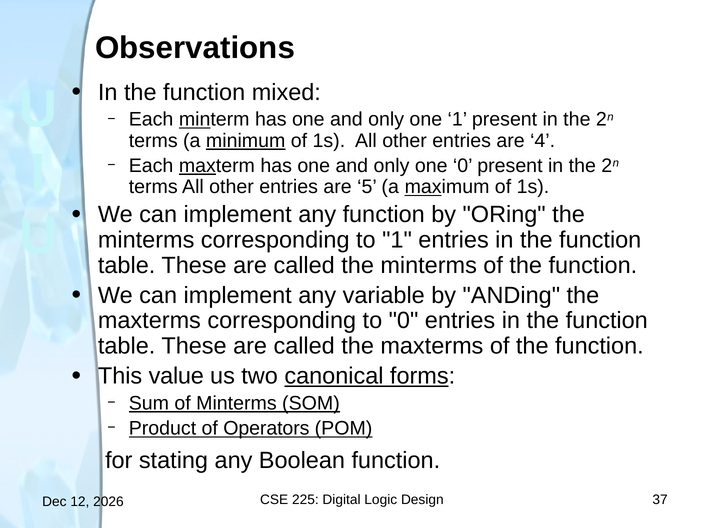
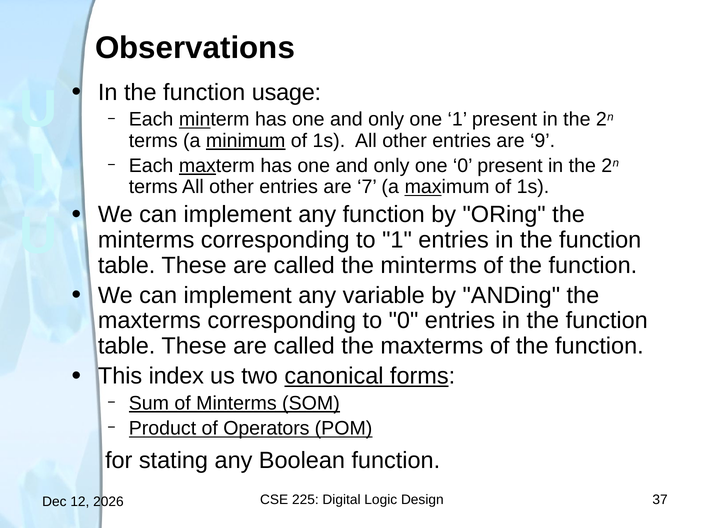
mixed: mixed -> usage
4: 4 -> 9
5: 5 -> 7
value: value -> index
